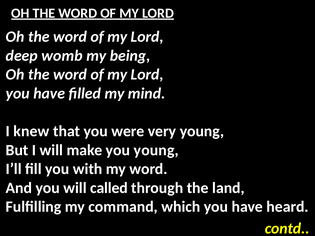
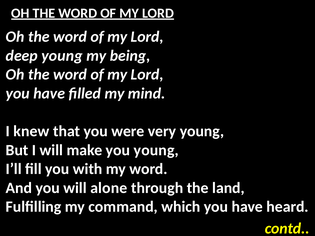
deep womb: womb -> young
called: called -> alone
